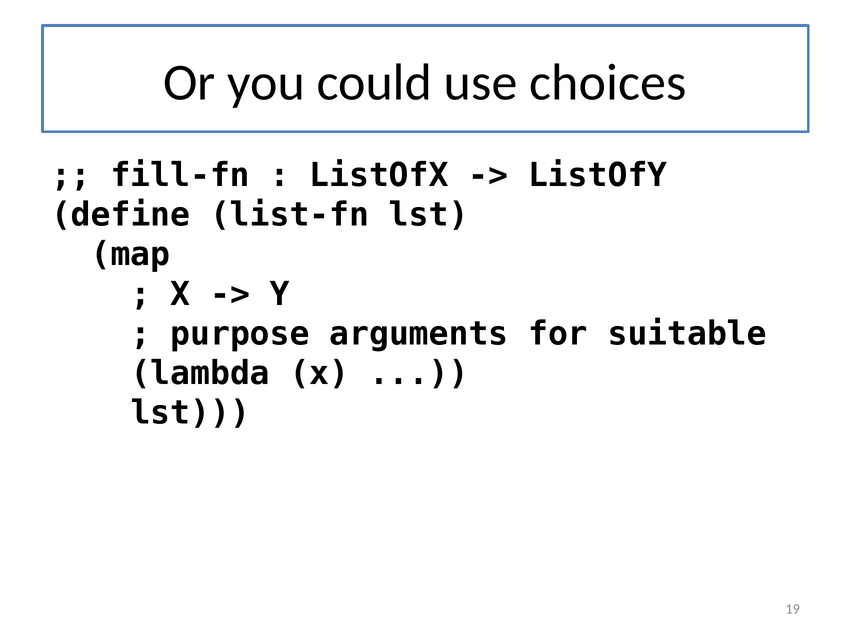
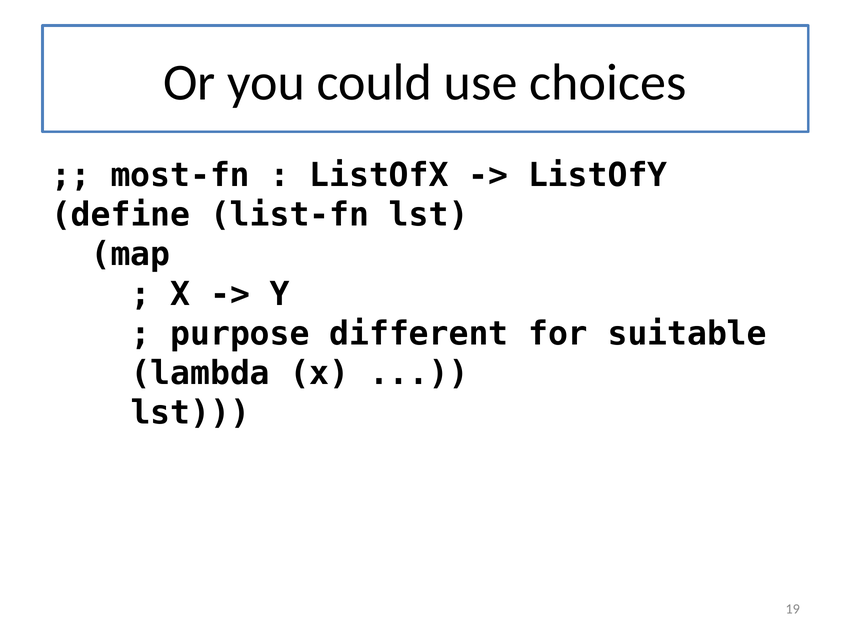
fill-fn: fill-fn -> most-fn
arguments: arguments -> different
